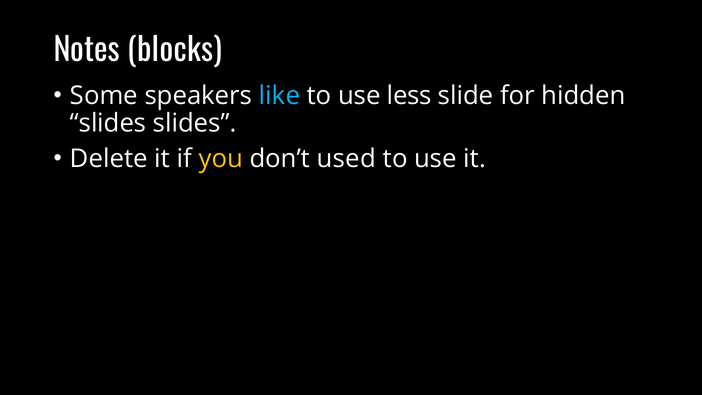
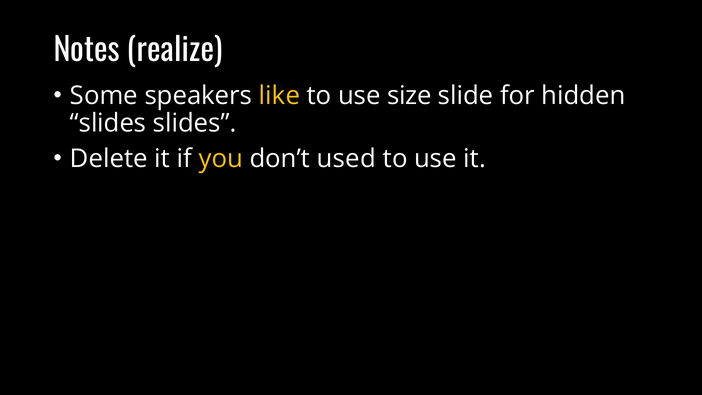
blocks: blocks -> realize
like colour: light blue -> yellow
less: less -> size
